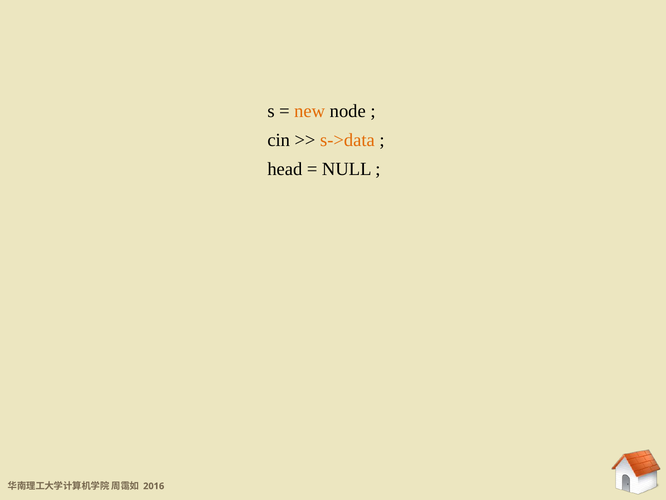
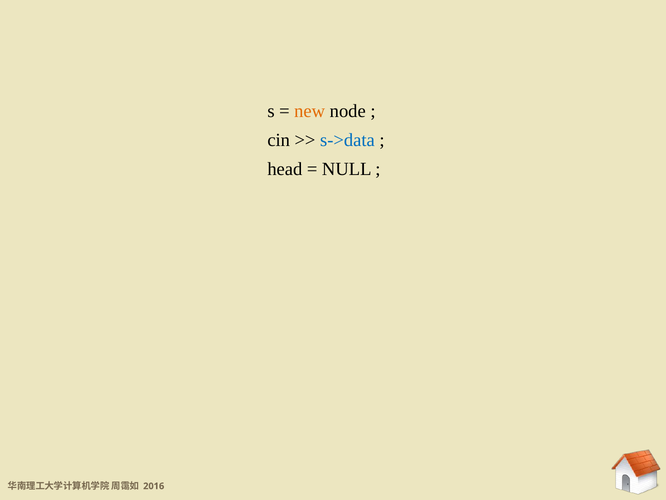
s->data colour: orange -> blue
